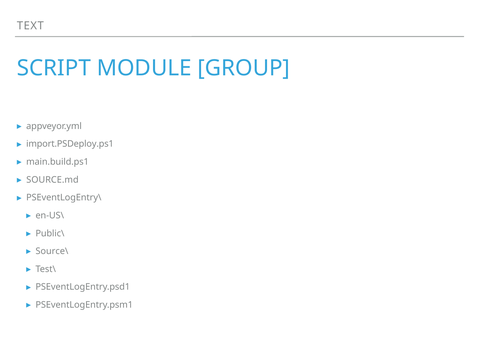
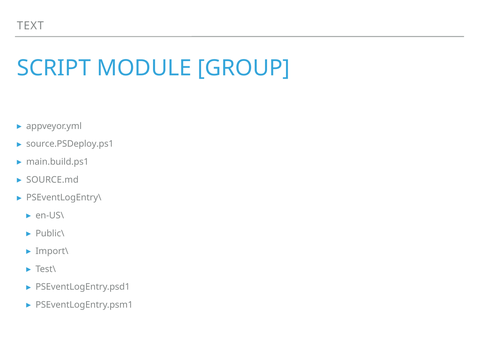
import.PSDeploy.ps1: import.PSDeploy.ps1 -> source.PSDeploy.ps1
Source\: Source\ -> Import\
